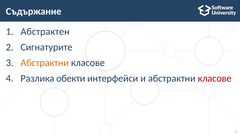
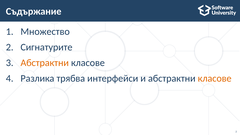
Абстрактен: Абстрактен -> Множество
обекти: обекти -> трябва
класове at (215, 78) colour: red -> orange
